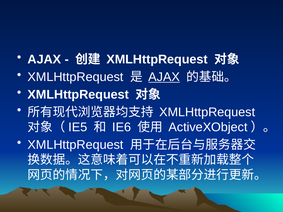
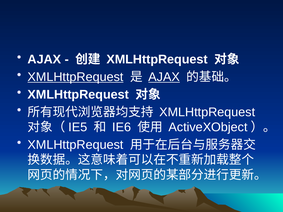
XMLHttpRequest at (75, 77) underline: none -> present
